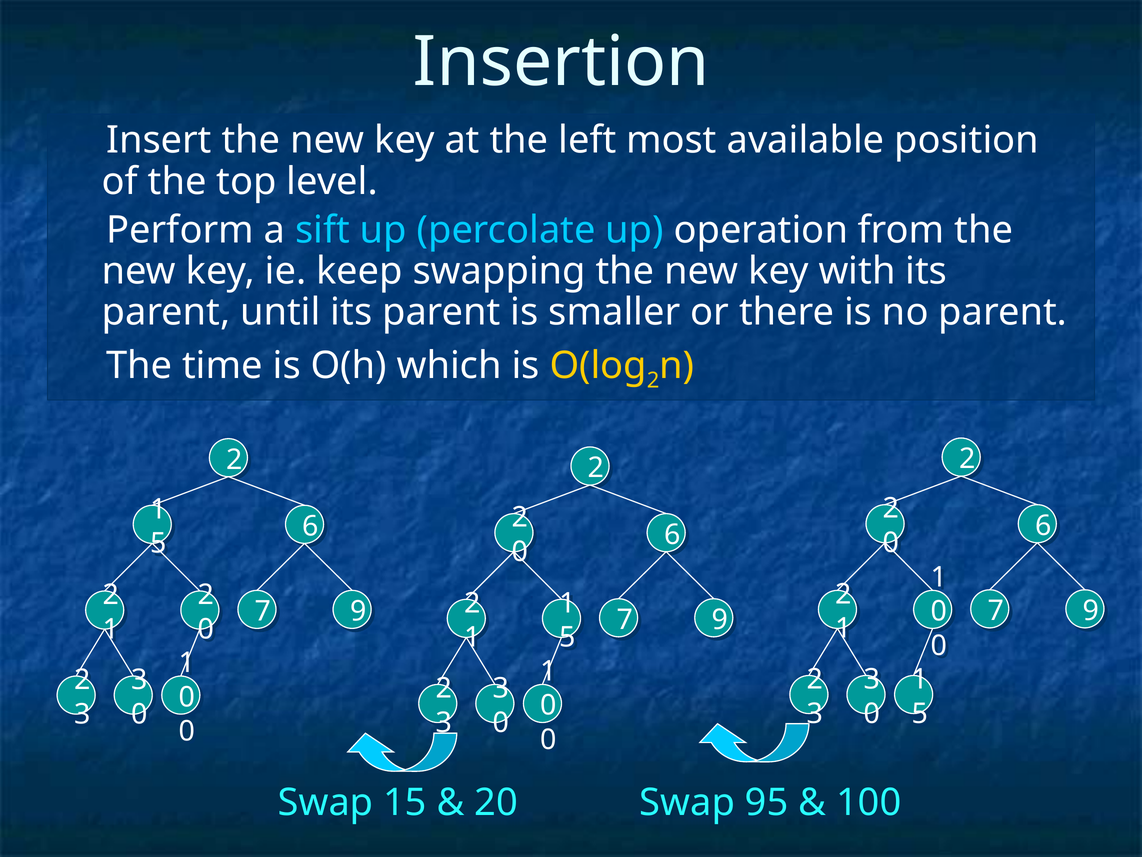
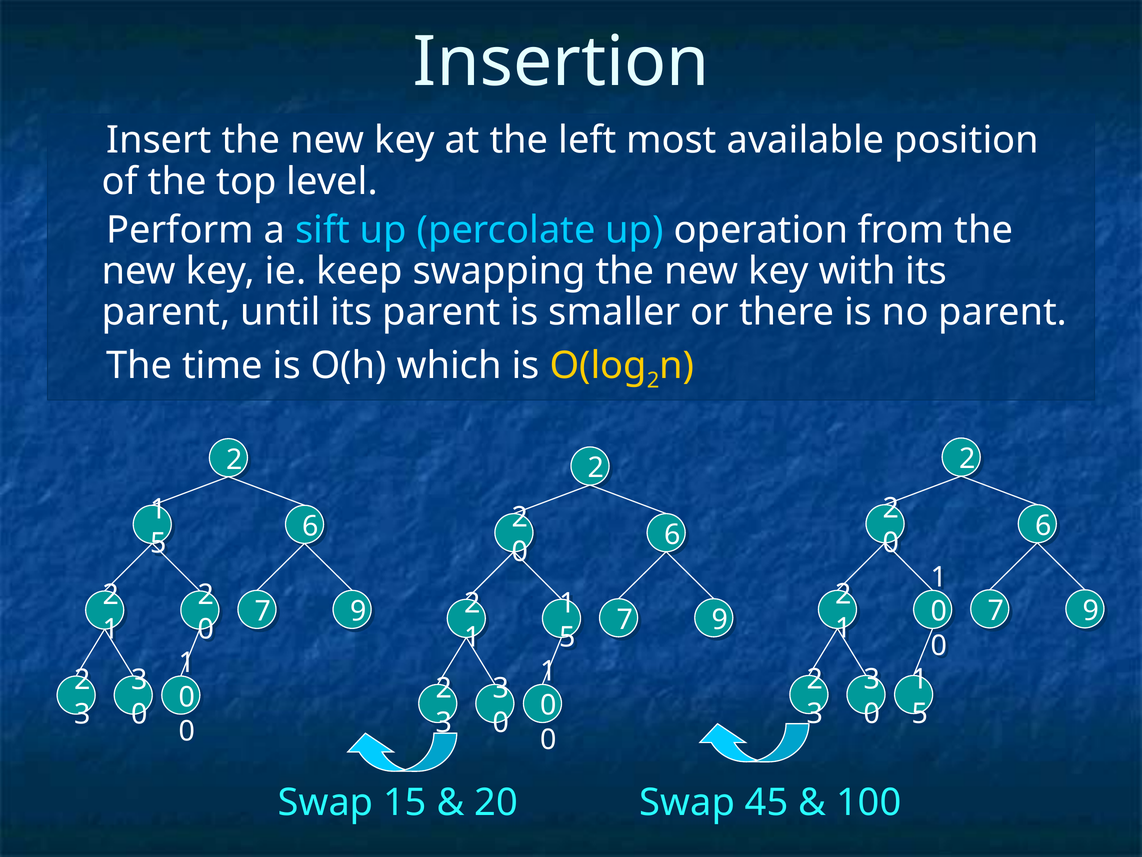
95: 95 -> 45
